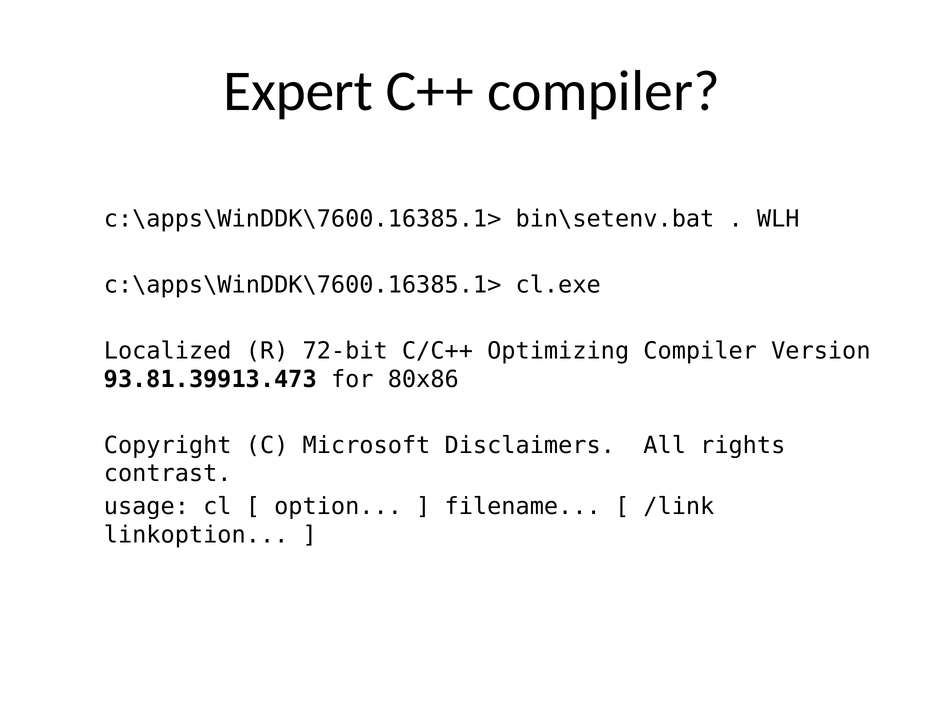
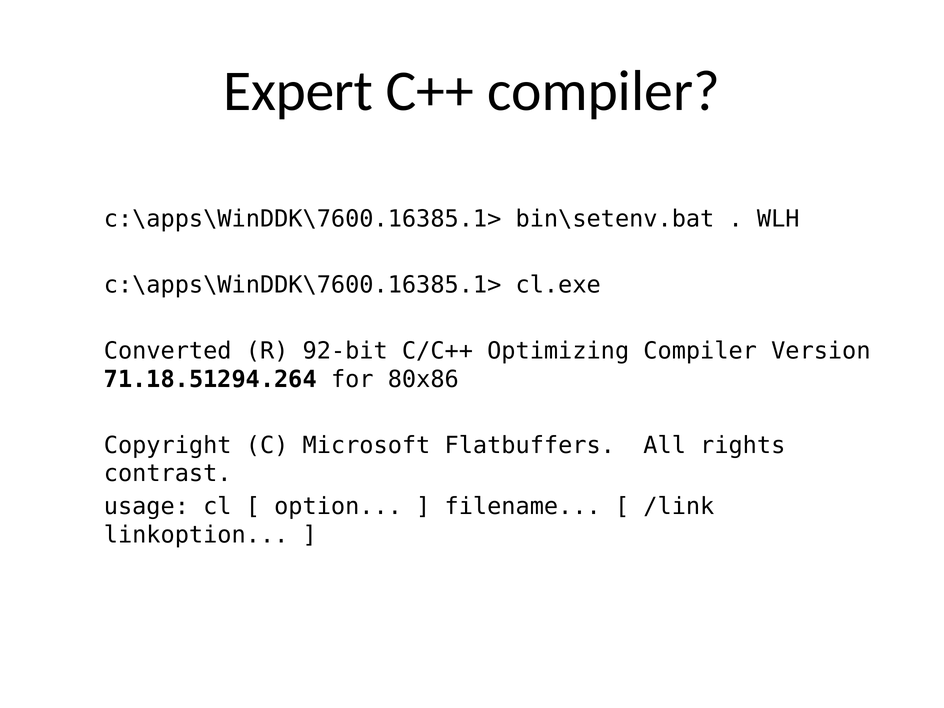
Localized: Localized -> Converted
72-bit: 72-bit -> 92-bit
93.81.39913.473: 93.81.39913.473 -> 71.18.51294.264
Disclaimers: Disclaimers -> Flatbuffers
